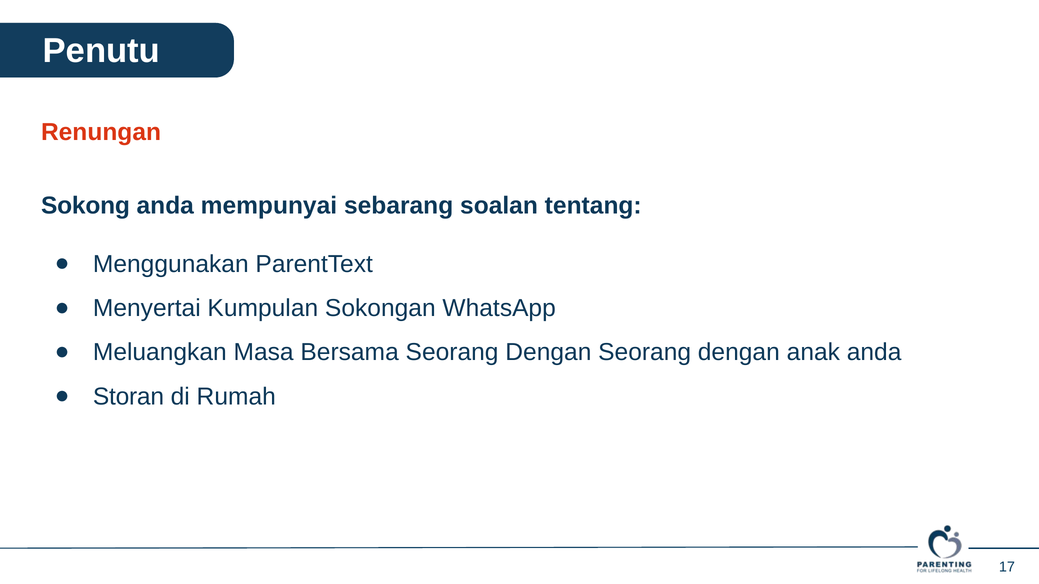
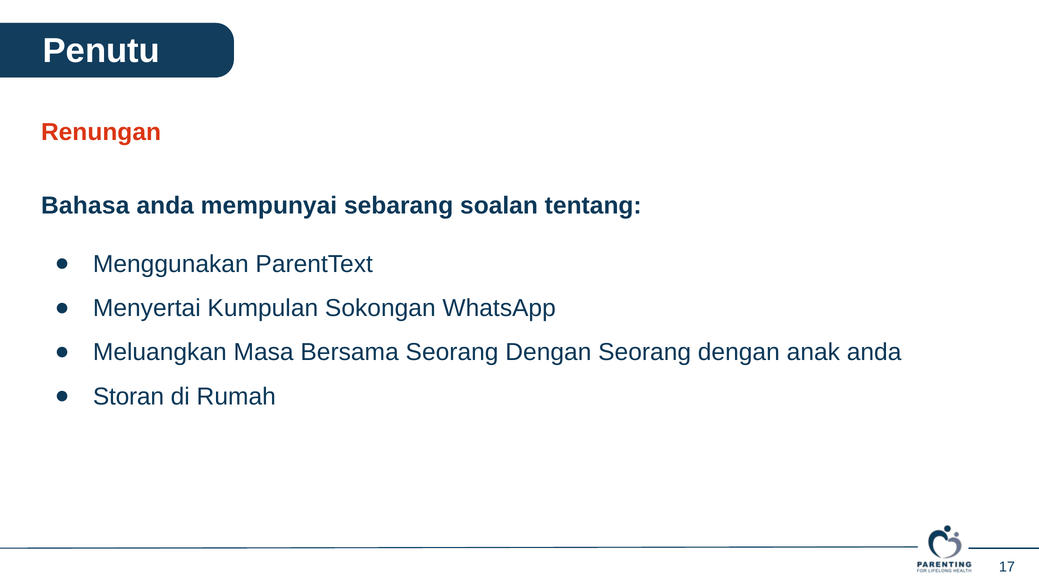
Sokong: Sokong -> Bahasa
